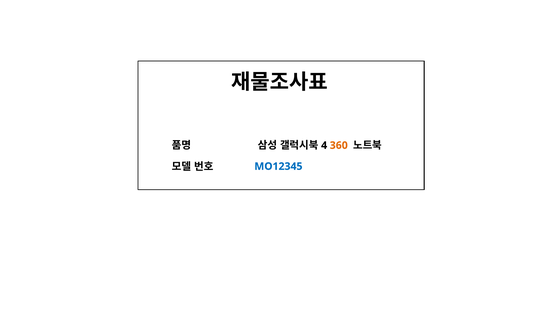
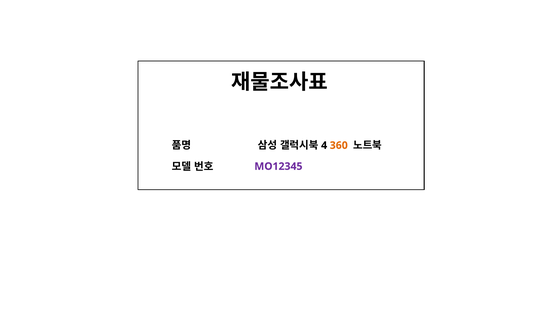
MO12345 colour: blue -> purple
